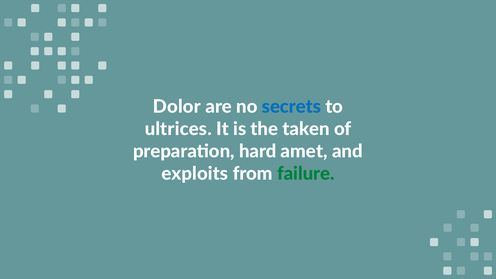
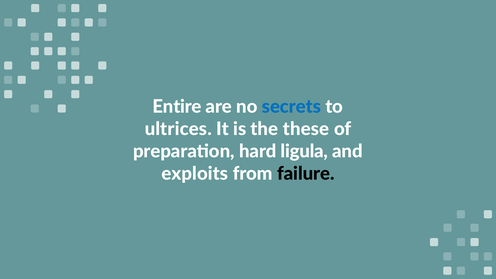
Dolor: Dolor -> Entire
taken: taken -> these
amet: amet -> ligula
failure colour: green -> black
